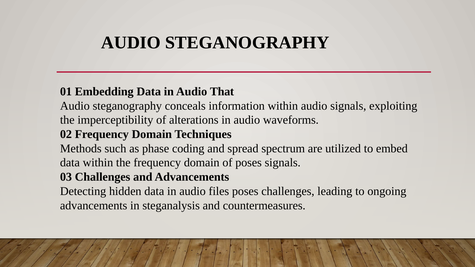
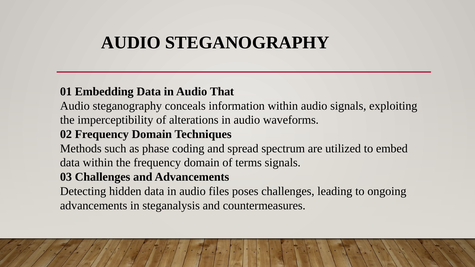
of poses: poses -> terms
